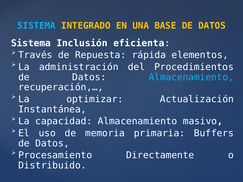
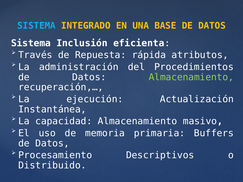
elementos: elementos -> atributos
Almacenamiento at (191, 77) colour: light blue -> light green
optimizar: optimizar -> ejecución
Directamente: Directamente -> Descriptivos
